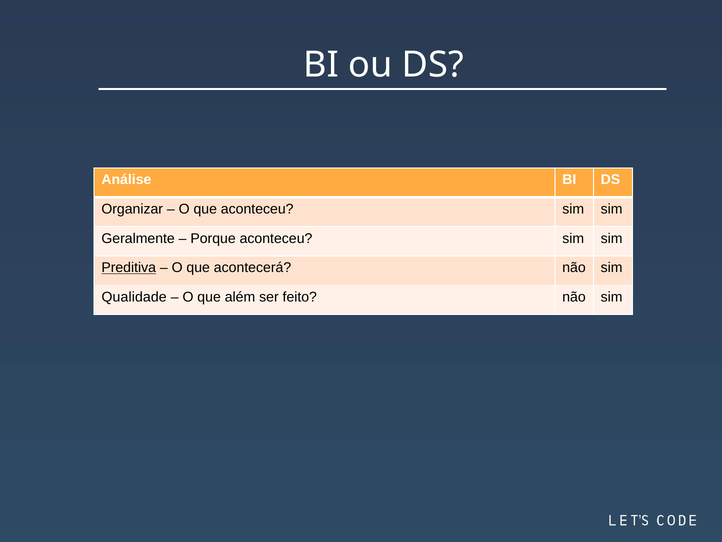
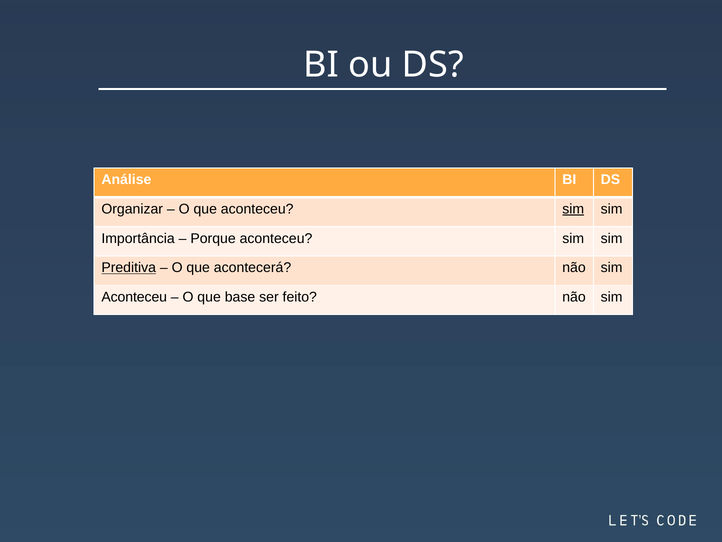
sim at (573, 209) underline: none -> present
Geralmente: Geralmente -> Importância
Qualidade at (134, 297): Qualidade -> Aconteceu
além: além -> base
